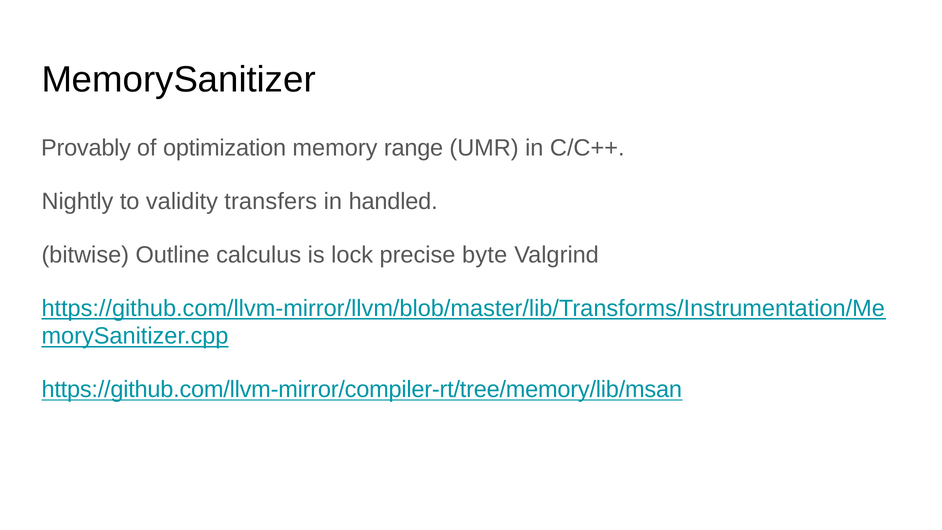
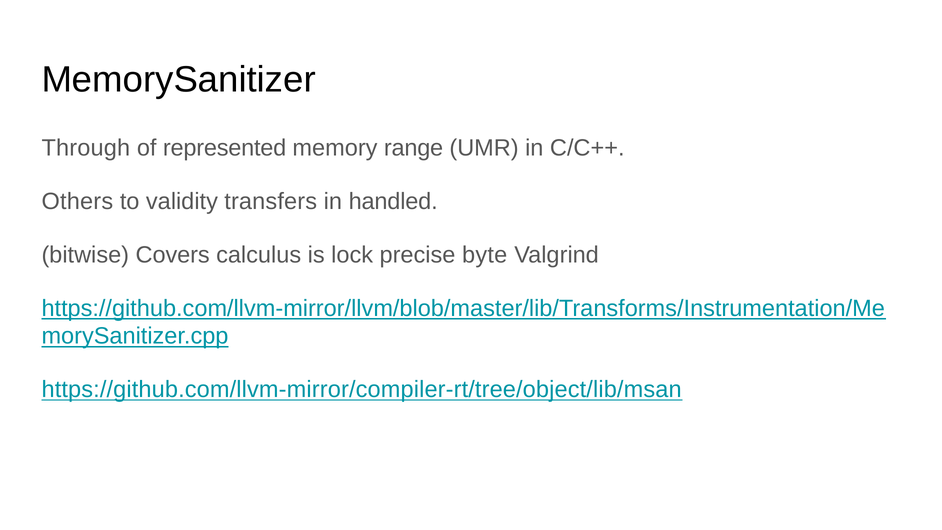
Provably: Provably -> Through
optimization: optimization -> represented
Nightly: Nightly -> Others
Outline: Outline -> Covers
https://github.com/llvm-mirror/compiler-rt/tree/memory/lib/msan: https://github.com/llvm-mirror/compiler-rt/tree/memory/lib/msan -> https://github.com/llvm-mirror/compiler-rt/tree/object/lib/msan
